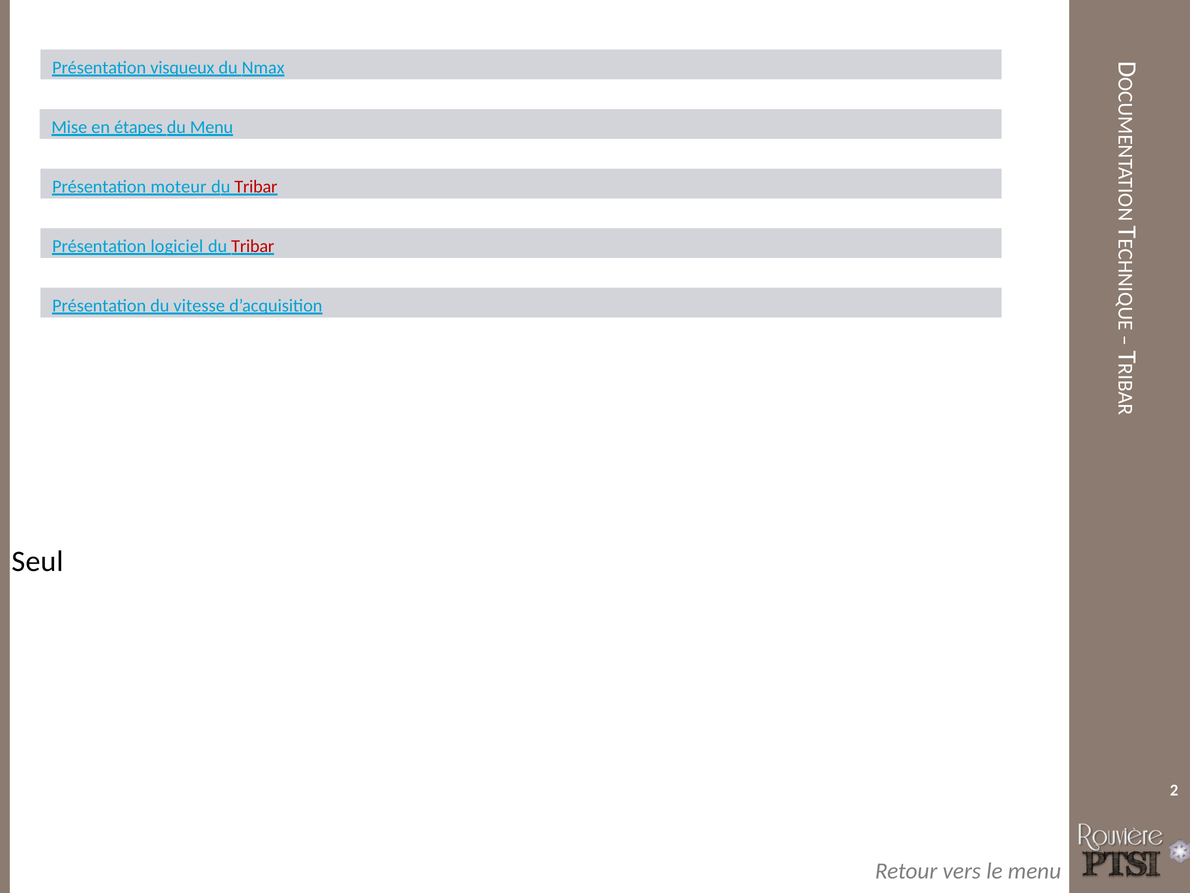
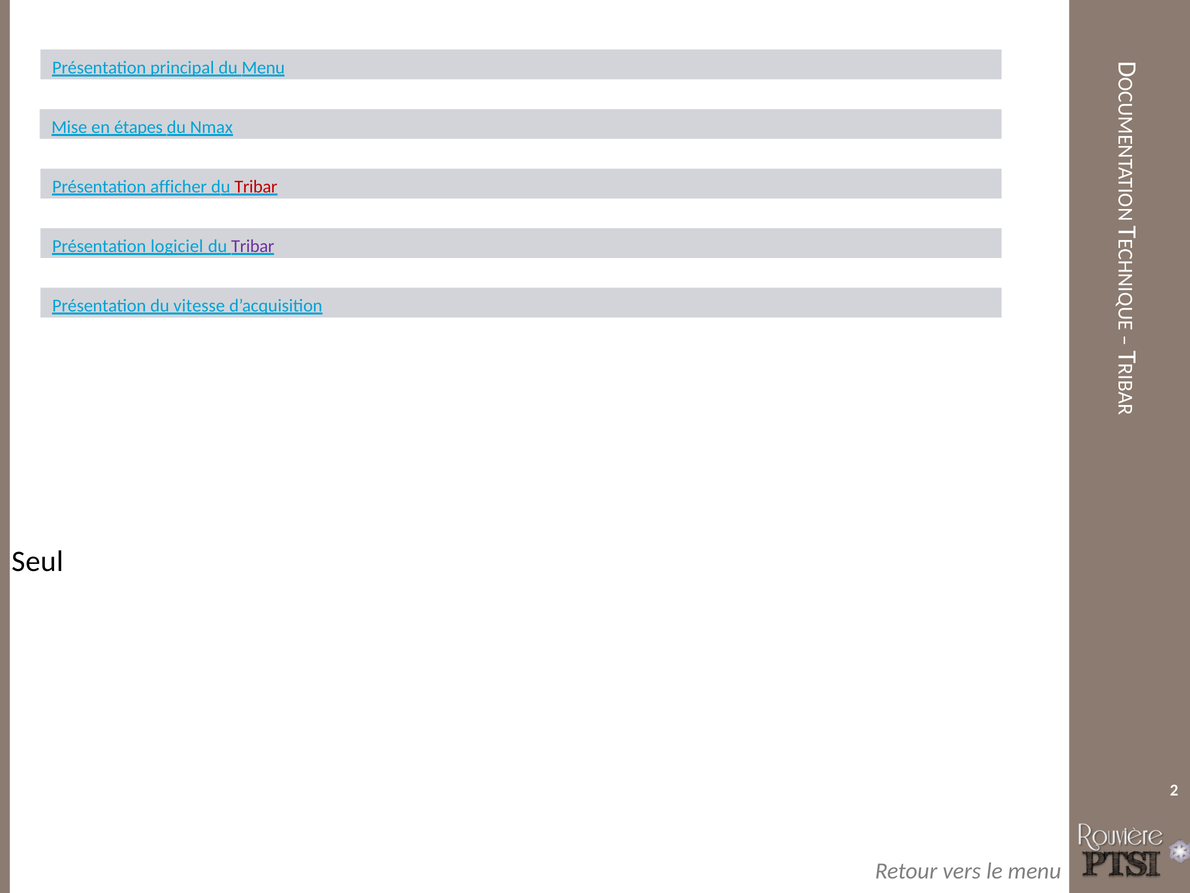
visqueux: visqueux -> principal
du Nmax: Nmax -> Menu
du Menu: Menu -> Nmax
moteur: moteur -> afficher
Tribar at (253, 246) colour: red -> purple
